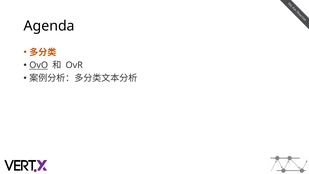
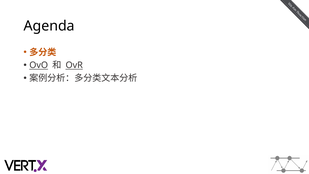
OvR underline: none -> present
